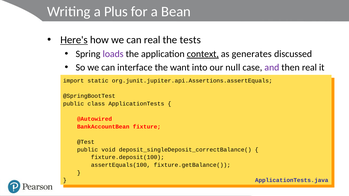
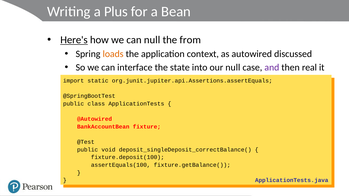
can real: real -> null
tests: tests -> from
loads colour: purple -> orange
context underline: present -> none
generates: generates -> autowired
want: want -> state
